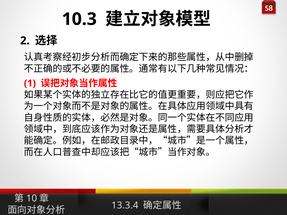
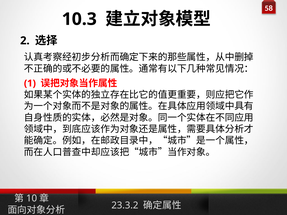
13.3.4: 13.3.4 -> 23.3.2
